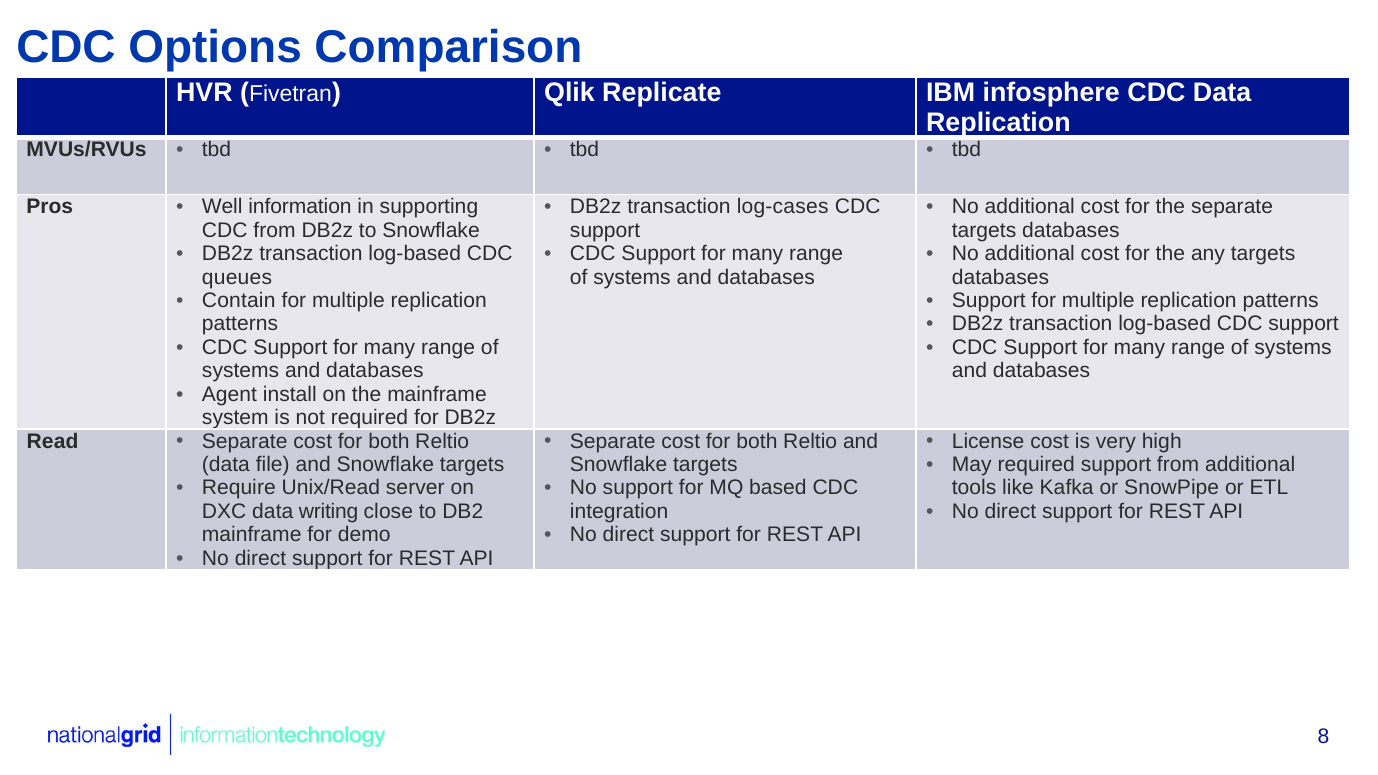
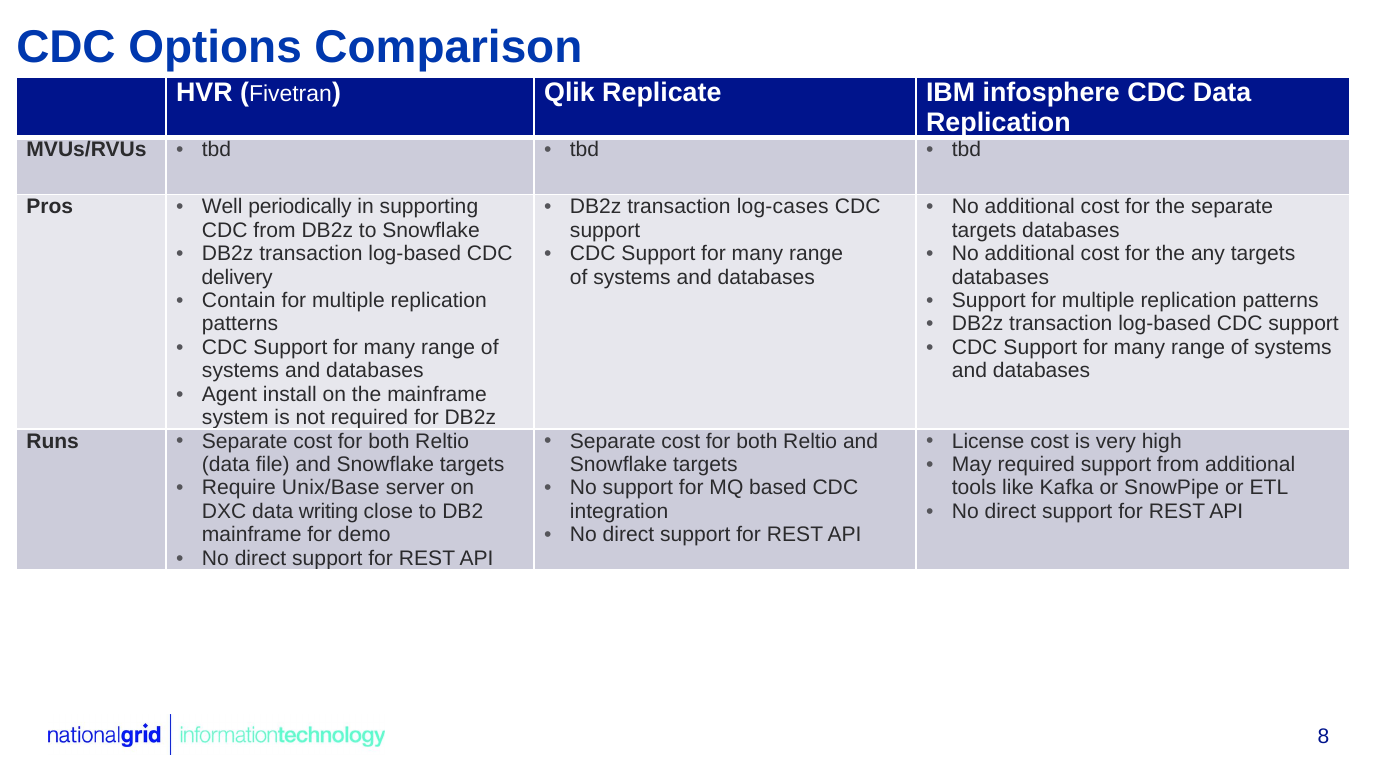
information: information -> periodically
queues: queues -> delivery
Read: Read -> Runs
Unix/Read: Unix/Read -> Unix/Base
